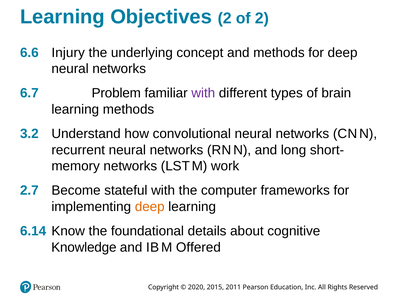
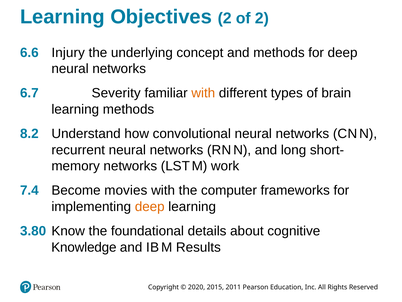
Problem: Problem -> Severity
with at (203, 93) colour: purple -> orange
3.2: 3.2 -> 8.2
2.7: 2.7 -> 7.4
stateful: stateful -> movies
6.14: 6.14 -> 3.80
Offered: Offered -> Results
